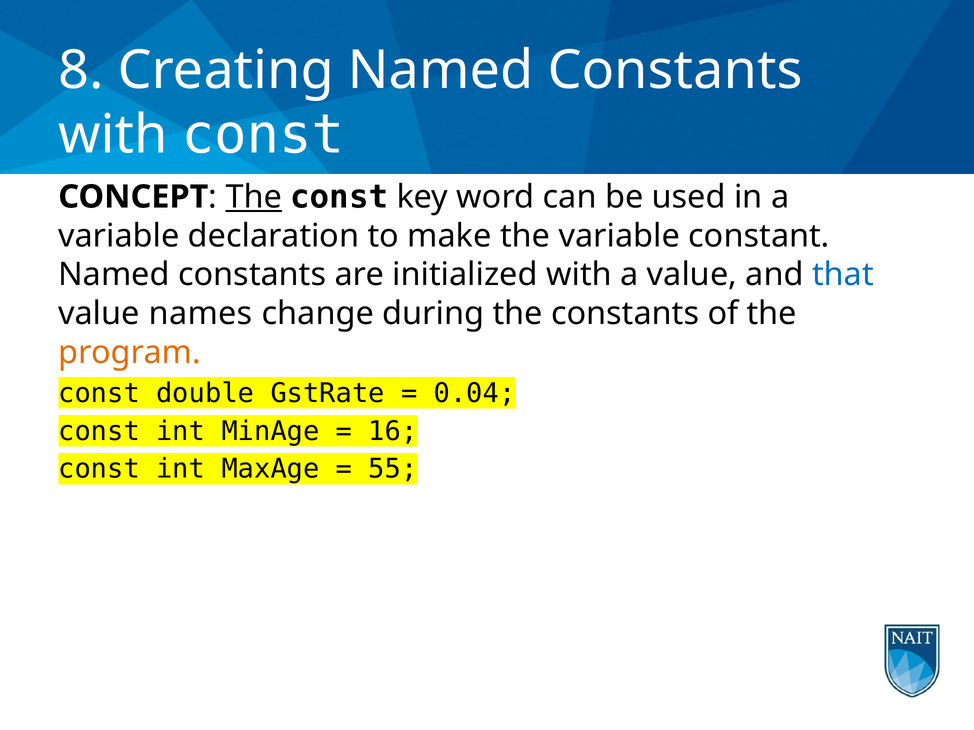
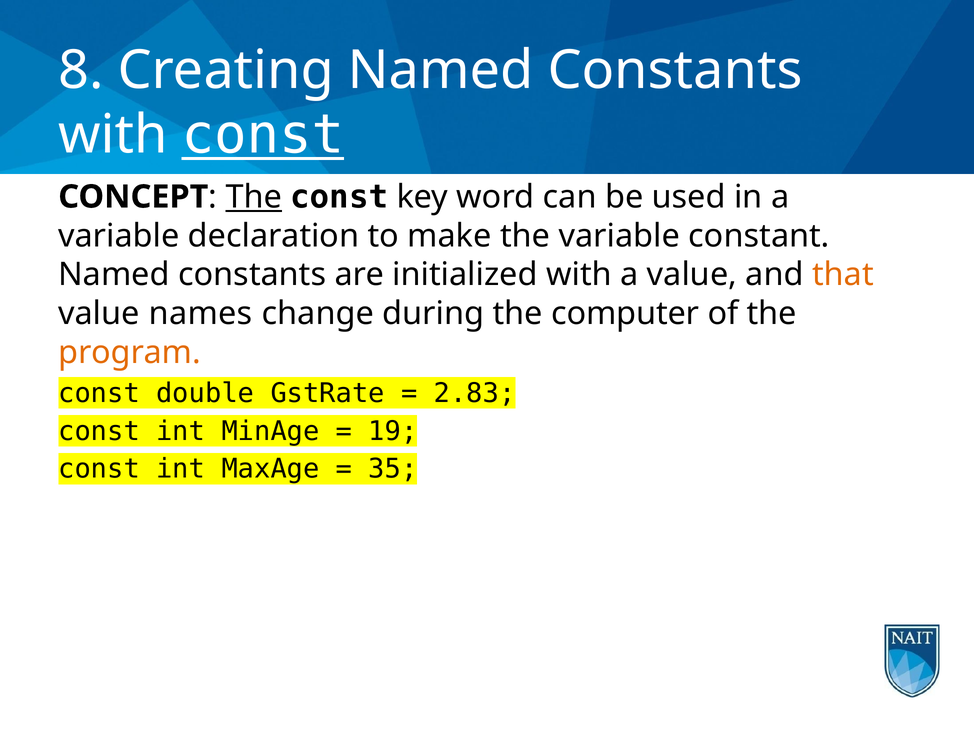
const at (263, 135) underline: none -> present
that colour: blue -> orange
the constants: constants -> computer
0.04: 0.04 -> 2.83
16: 16 -> 19
55: 55 -> 35
